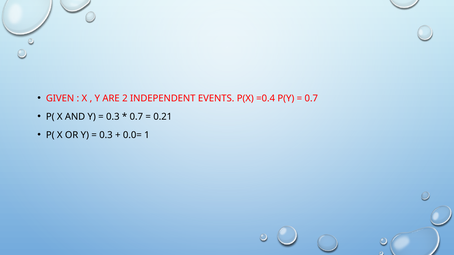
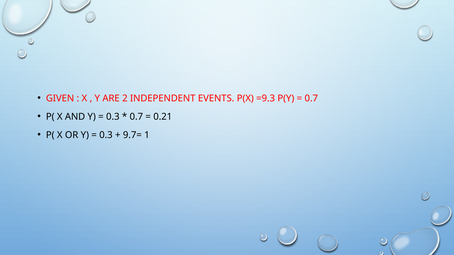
=0.4: =0.4 -> =9.3
0.0=: 0.0= -> 9.7=
